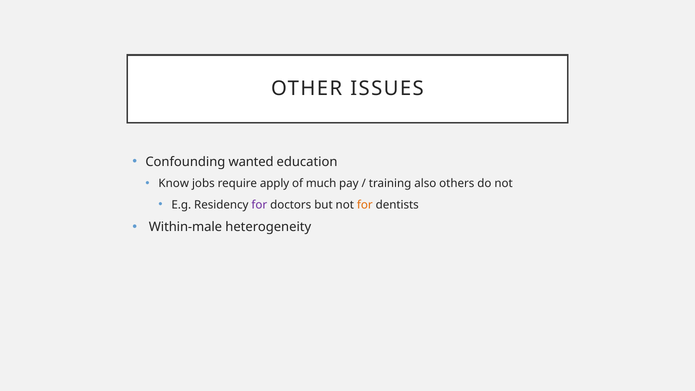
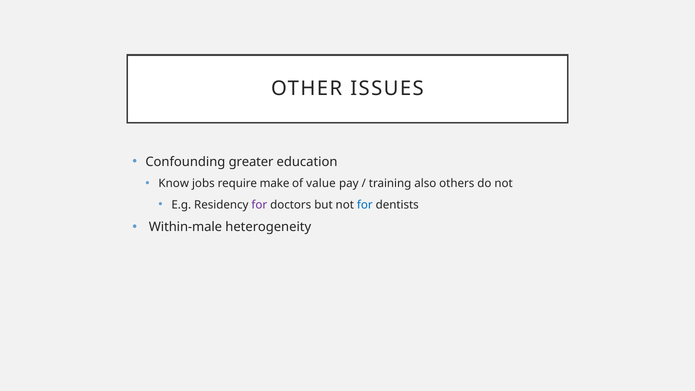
wanted: wanted -> greater
apply: apply -> make
much: much -> value
for at (365, 205) colour: orange -> blue
